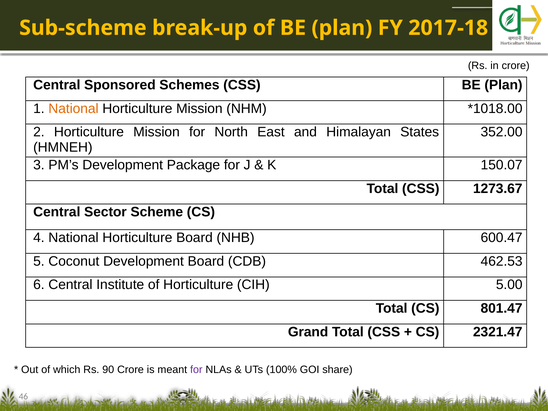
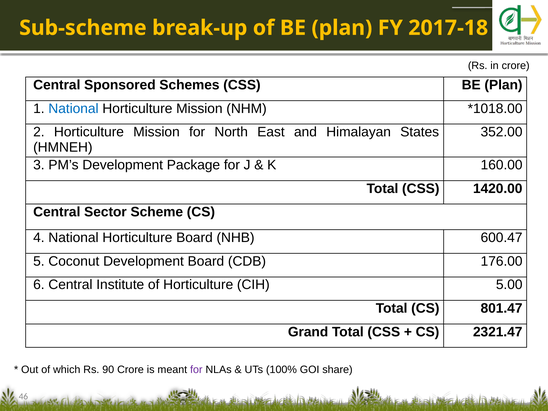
National at (73, 109) colour: orange -> blue
150.07: 150.07 -> 160.00
1273.67: 1273.67 -> 1420.00
462.53: 462.53 -> 176.00
